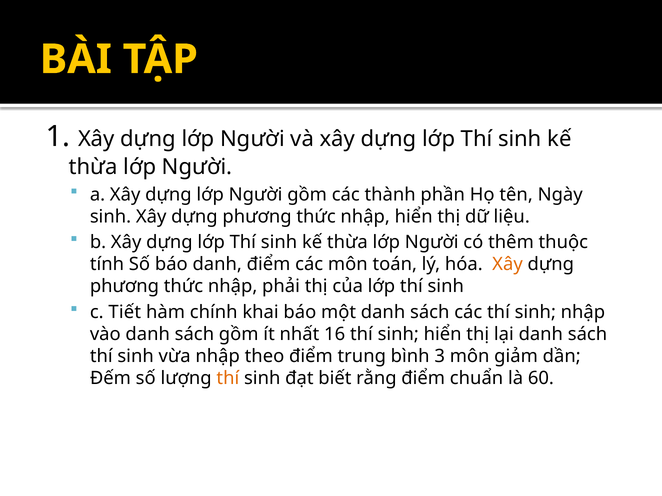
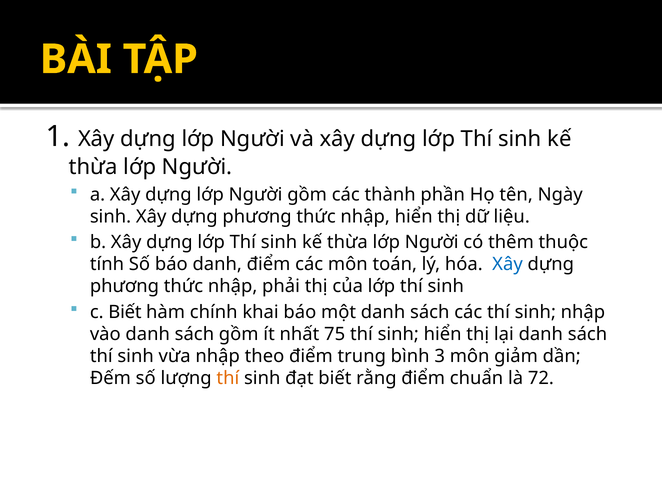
Xây at (507, 265) colour: orange -> blue
c Tiết: Tiết -> Biết
16: 16 -> 75
60: 60 -> 72
